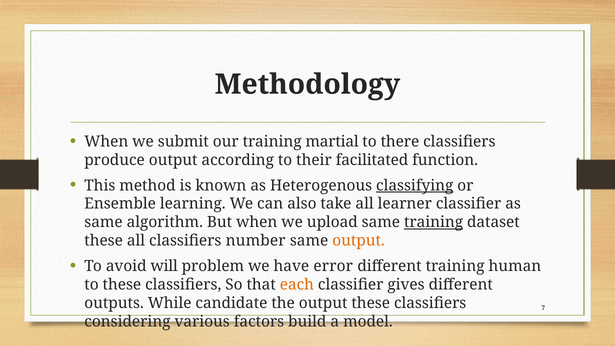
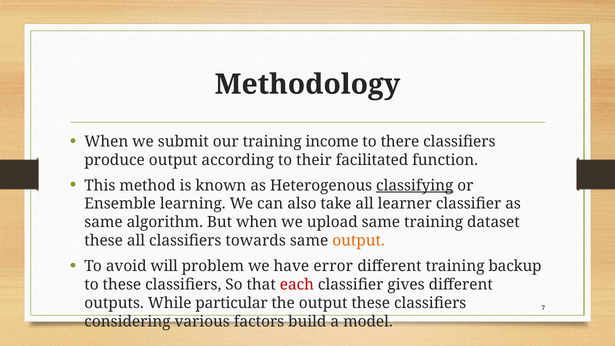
martial: martial -> income
training at (434, 222) underline: present -> none
number: number -> towards
human: human -> backup
each colour: orange -> red
candidate: candidate -> particular
